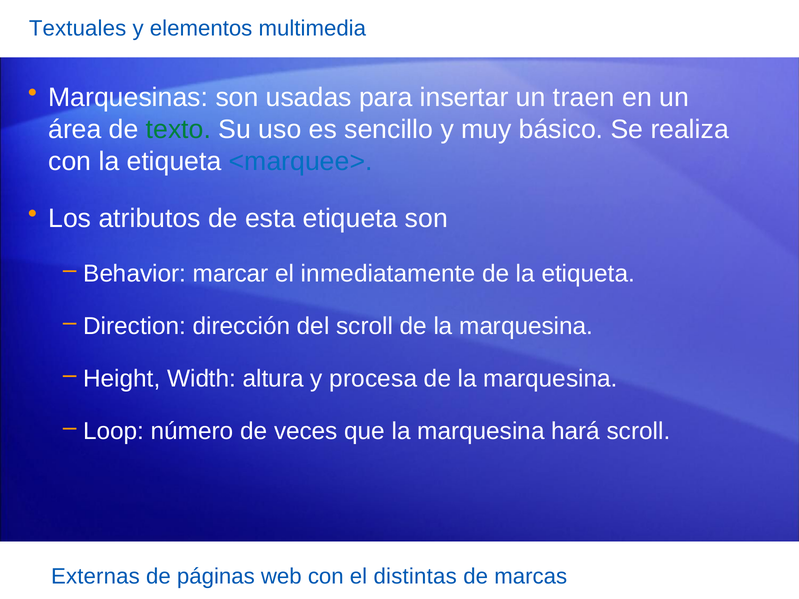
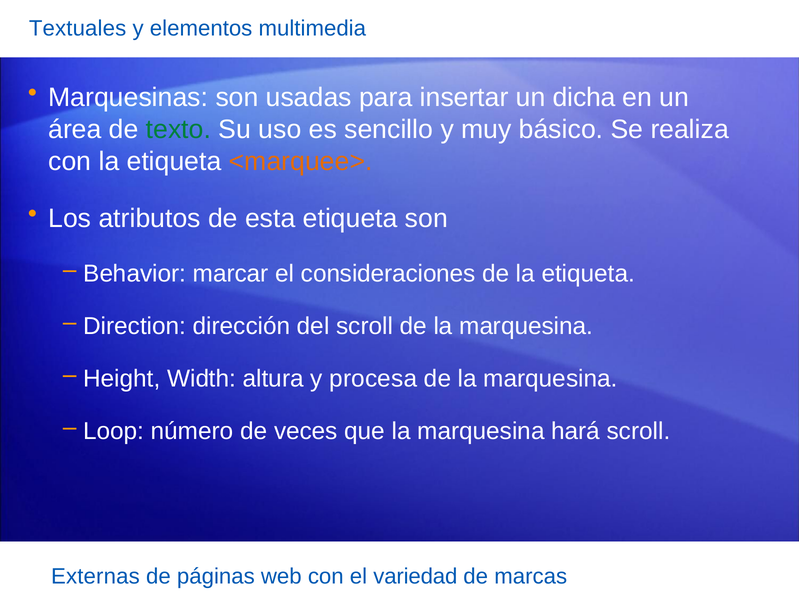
traen: traen -> dicha
<marquee> colour: blue -> orange
inmediatamente: inmediatamente -> consideraciones
distintas: distintas -> variedad
